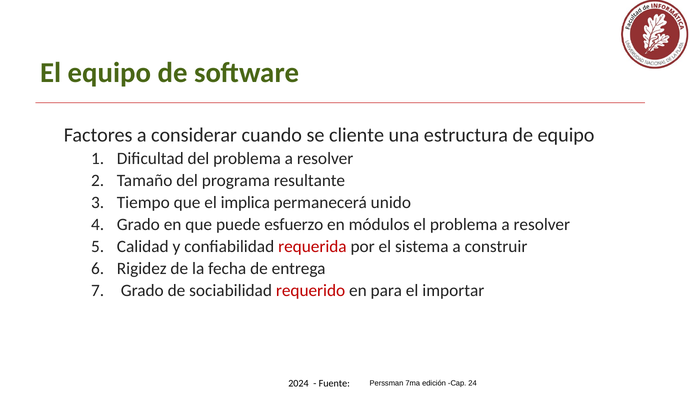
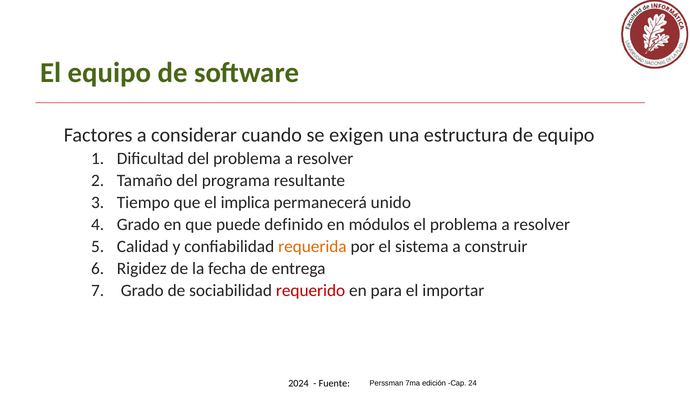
cliente: cliente -> exigen
esfuerzo: esfuerzo -> definido
requerida colour: red -> orange
